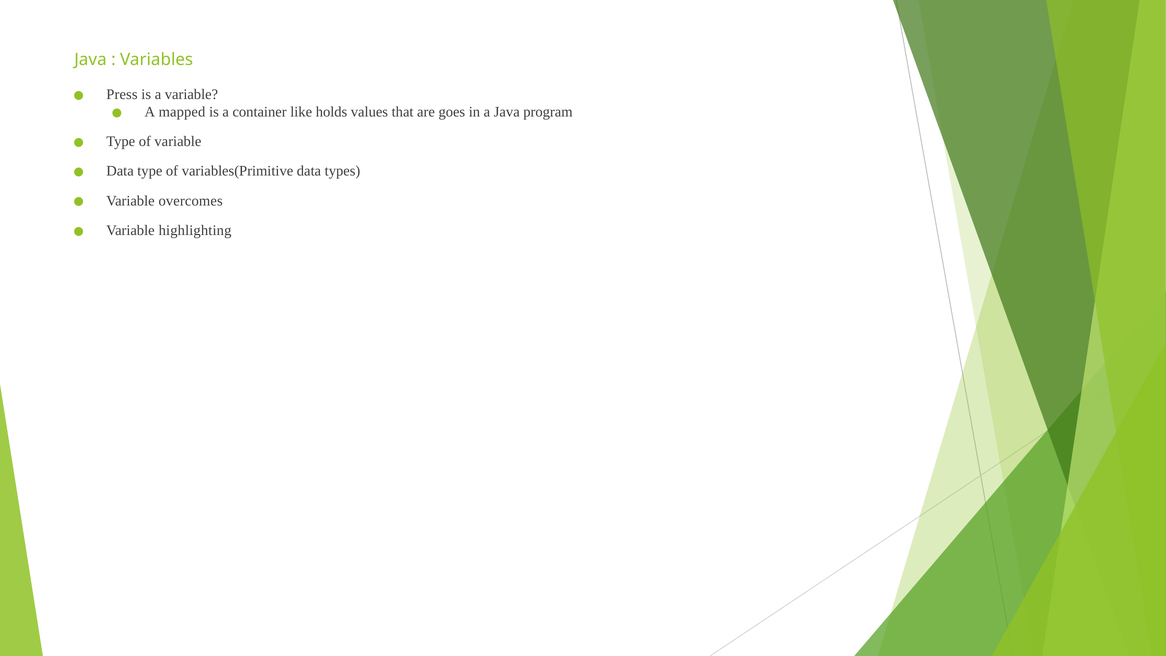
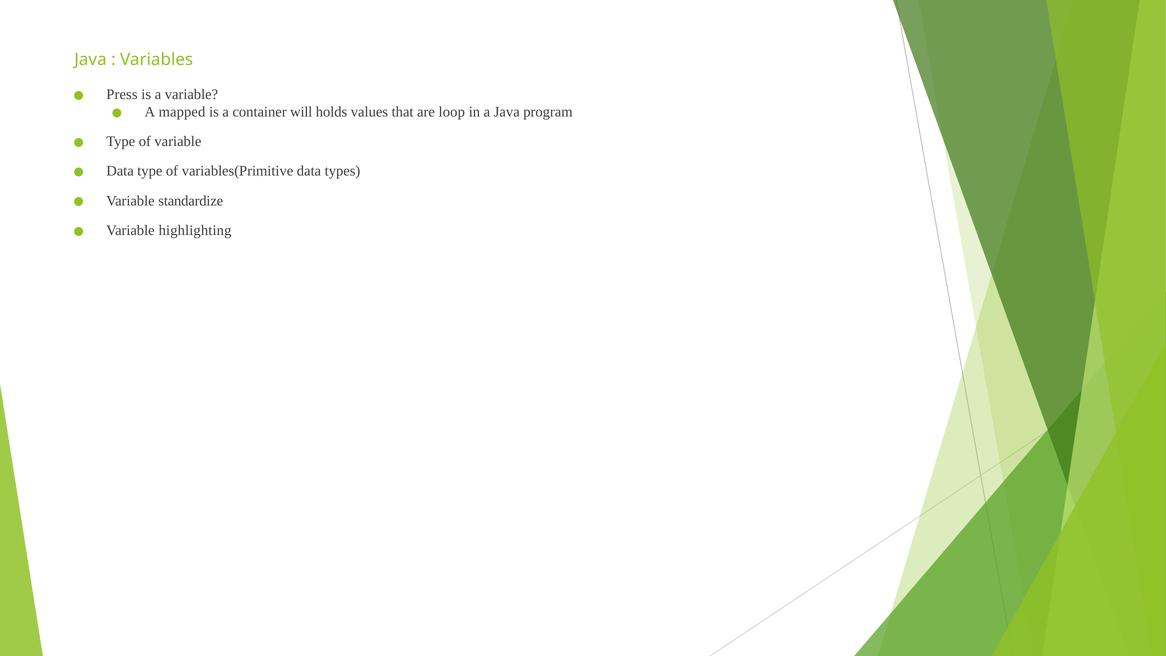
like: like -> will
goes: goes -> loop
overcomes: overcomes -> standardize
